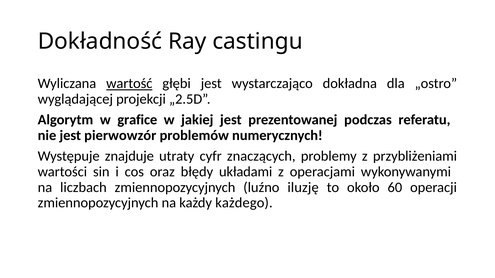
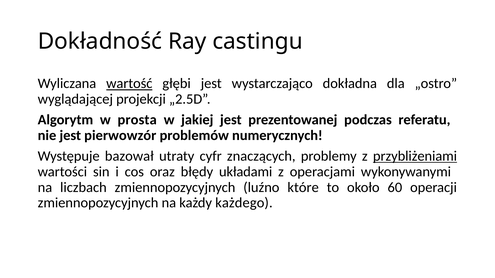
grafice: grafice -> prosta
znajduje: znajduje -> bazował
przybliżeniami underline: none -> present
iluzję: iluzję -> które
